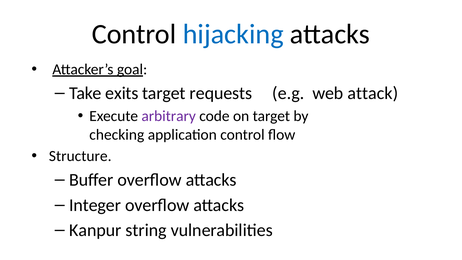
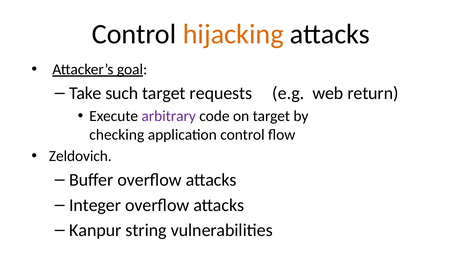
hijacking colour: blue -> orange
exits: exits -> such
attack: attack -> return
Structure: Structure -> Zeldovich
